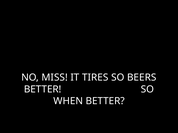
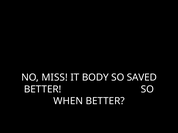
TIRES: TIRES -> BODY
BEERS: BEERS -> SAVED
